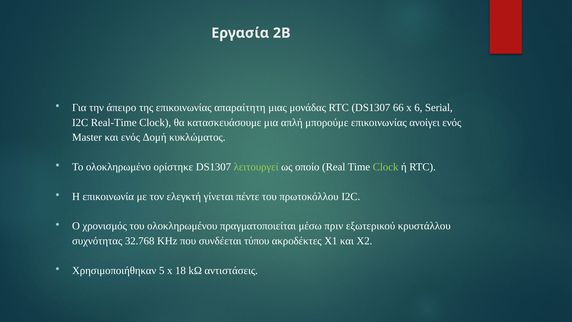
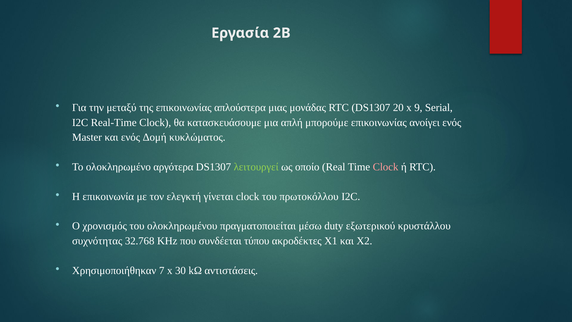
άπειρο: άπειρο -> μεταξύ
απαραίτητη: απαραίτητη -> απλούστερα
66: 66 -> 20
6: 6 -> 9
ορίστηκε: ορίστηκε -> αργότερα
Clock at (386, 167) colour: light green -> pink
γίνεται πέντε: πέντε -> clock
πριν: πριν -> duty
5: 5 -> 7
18: 18 -> 30
